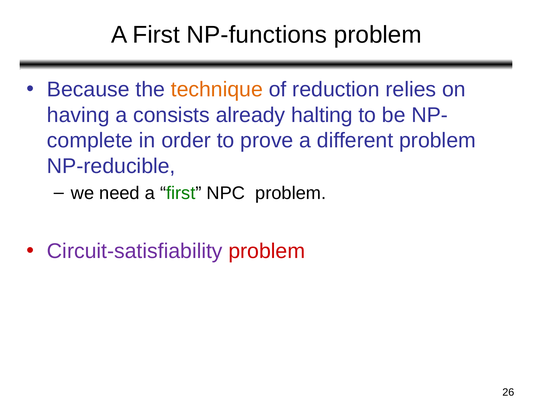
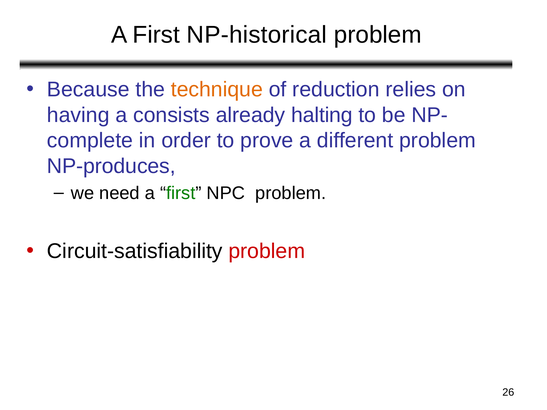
NP-functions: NP-functions -> NP-historical
NP-reducible: NP-reducible -> NP-produces
Circuit-satisfiability colour: purple -> black
